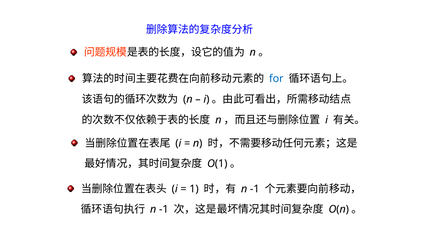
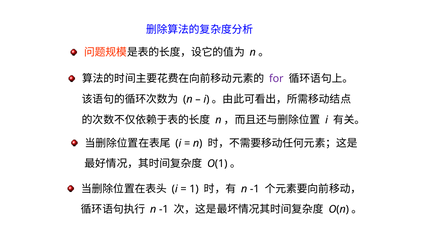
for colour: blue -> purple
